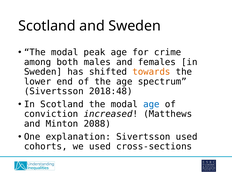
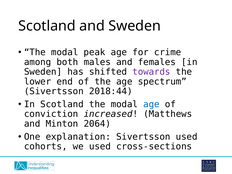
towards colour: orange -> purple
2018:48: 2018:48 -> 2018:44
2088: 2088 -> 2064
